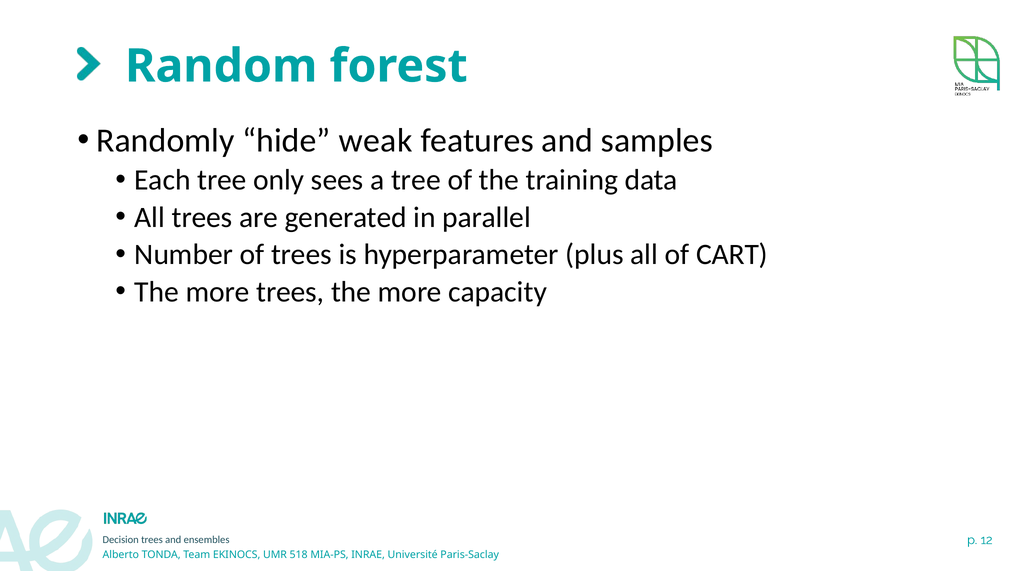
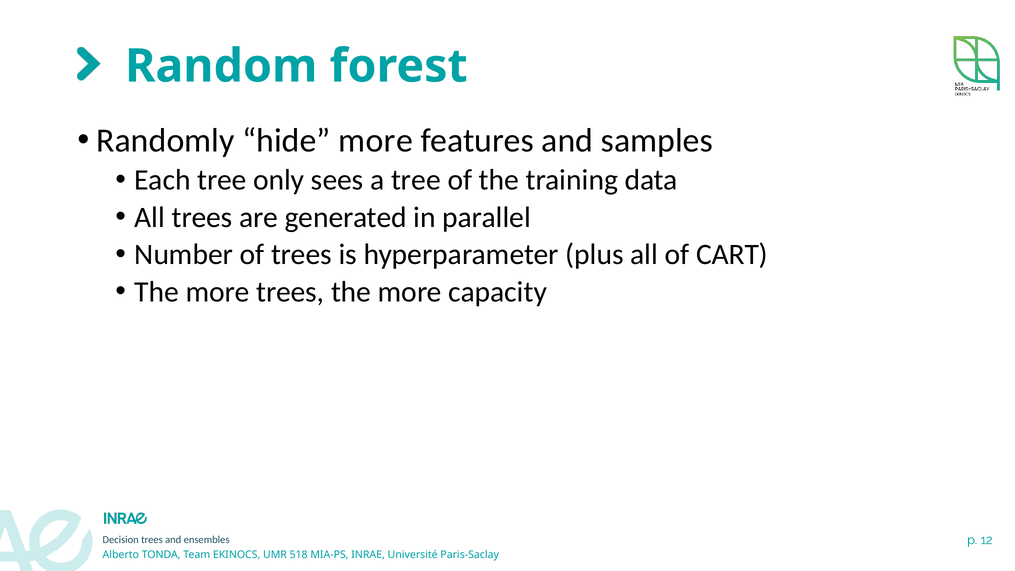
hide weak: weak -> more
